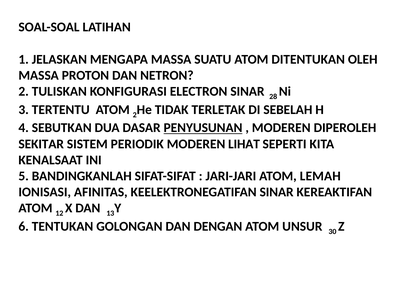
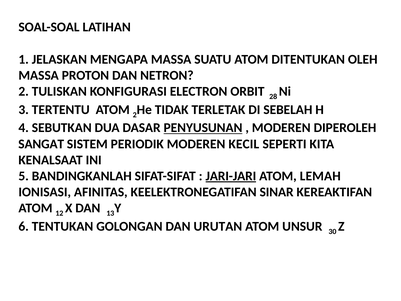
ELECTRON SINAR: SINAR -> ORBIT
SEKITAR: SEKITAR -> SANGAT
LIHAT: LIHAT -> KECIL
JARI-JARI underline: none -> present
DENGAN: DENGAN -> URUTAN
